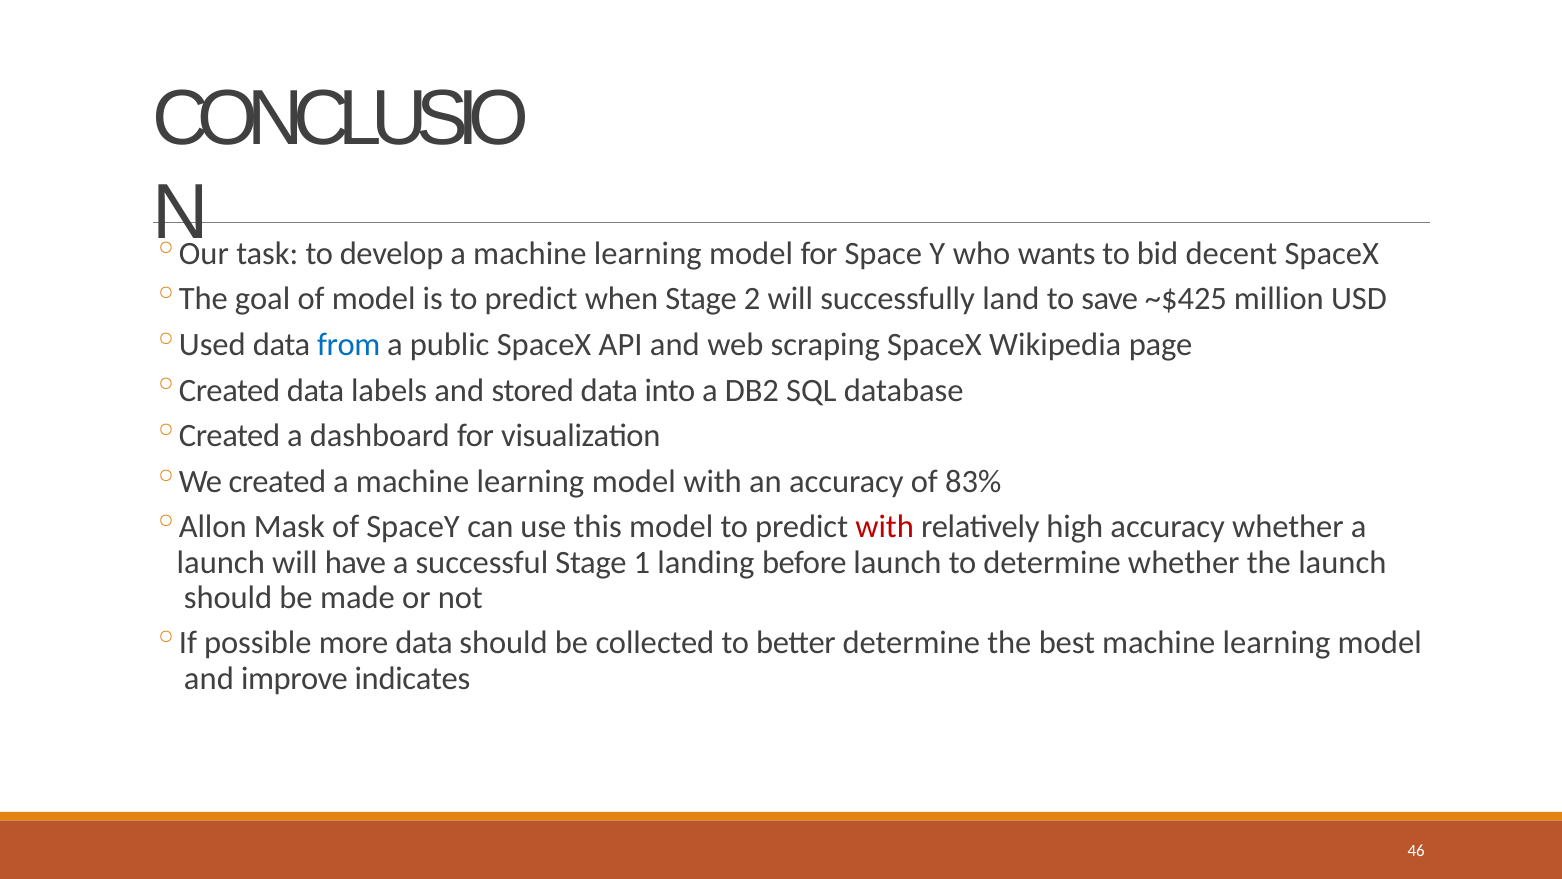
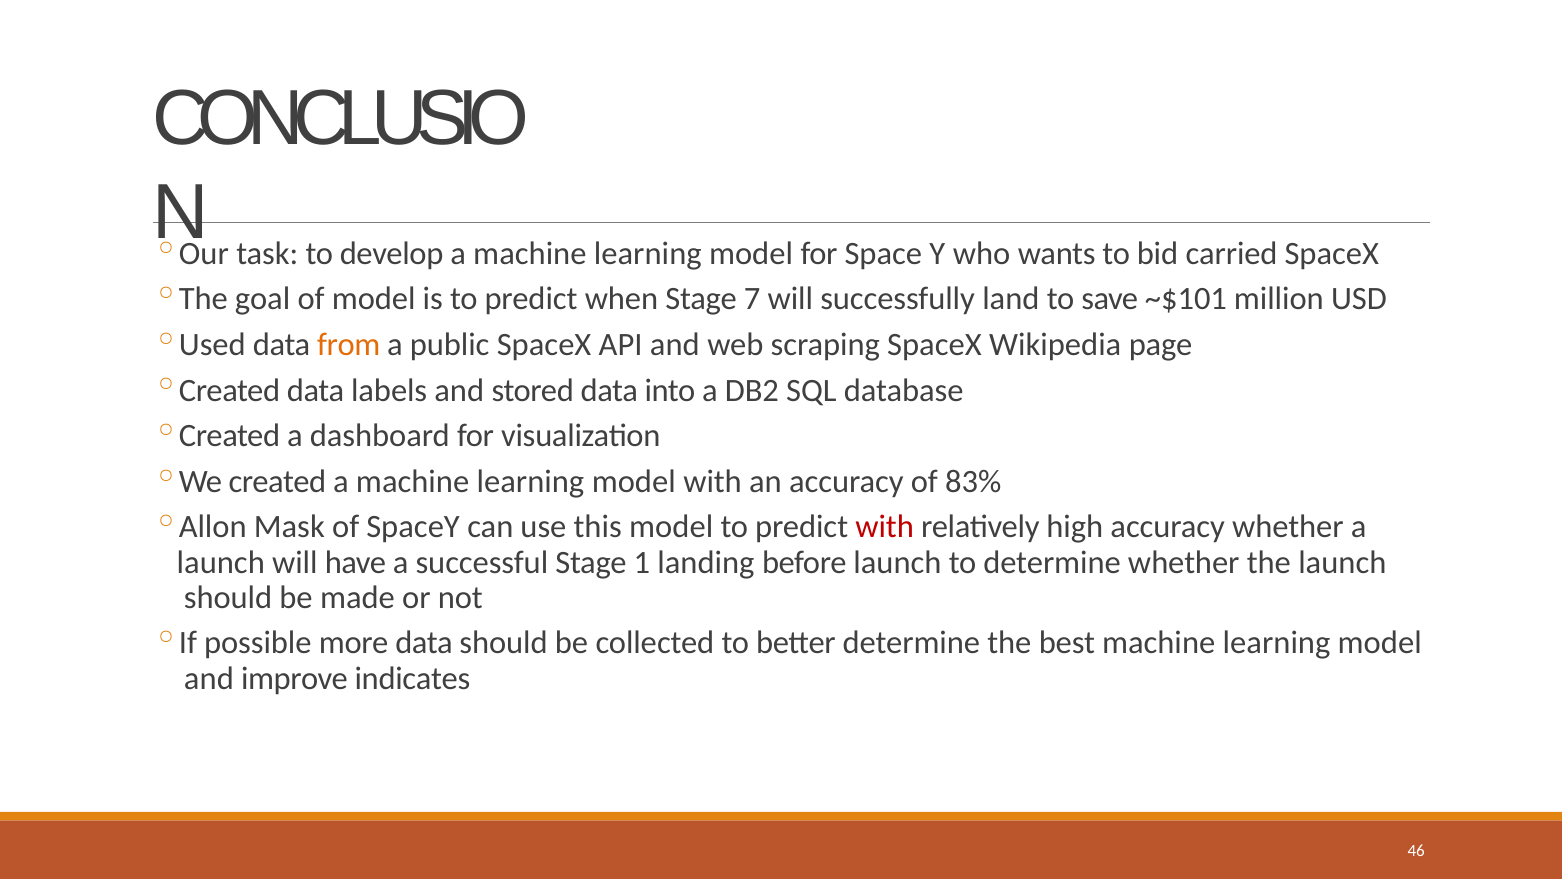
decent: decent -> carried
2: 2 -> 7
~$425: ~$425 -> ~$101
from colour: blue -> orange
